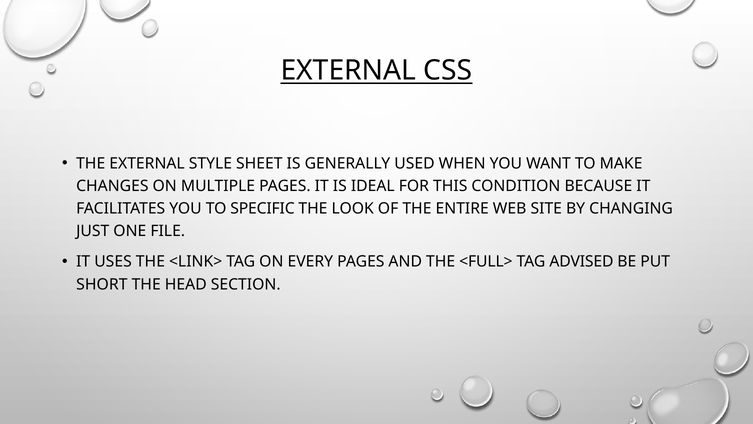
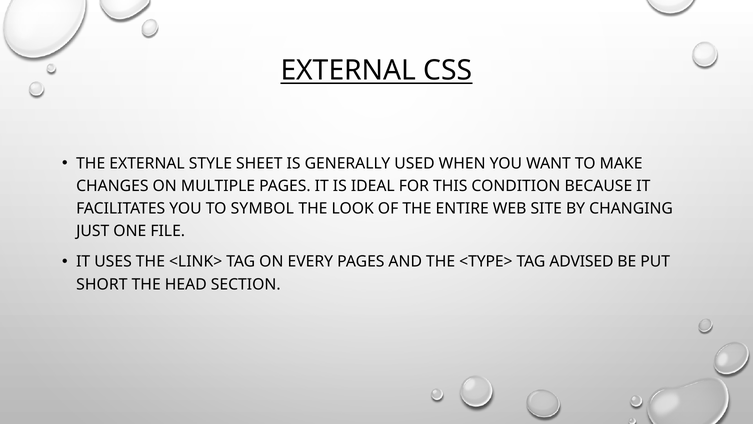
SPECIFIC: SPECIFIC -> SYMBOL
<FULL>: <FULL> -> <TYPE>
